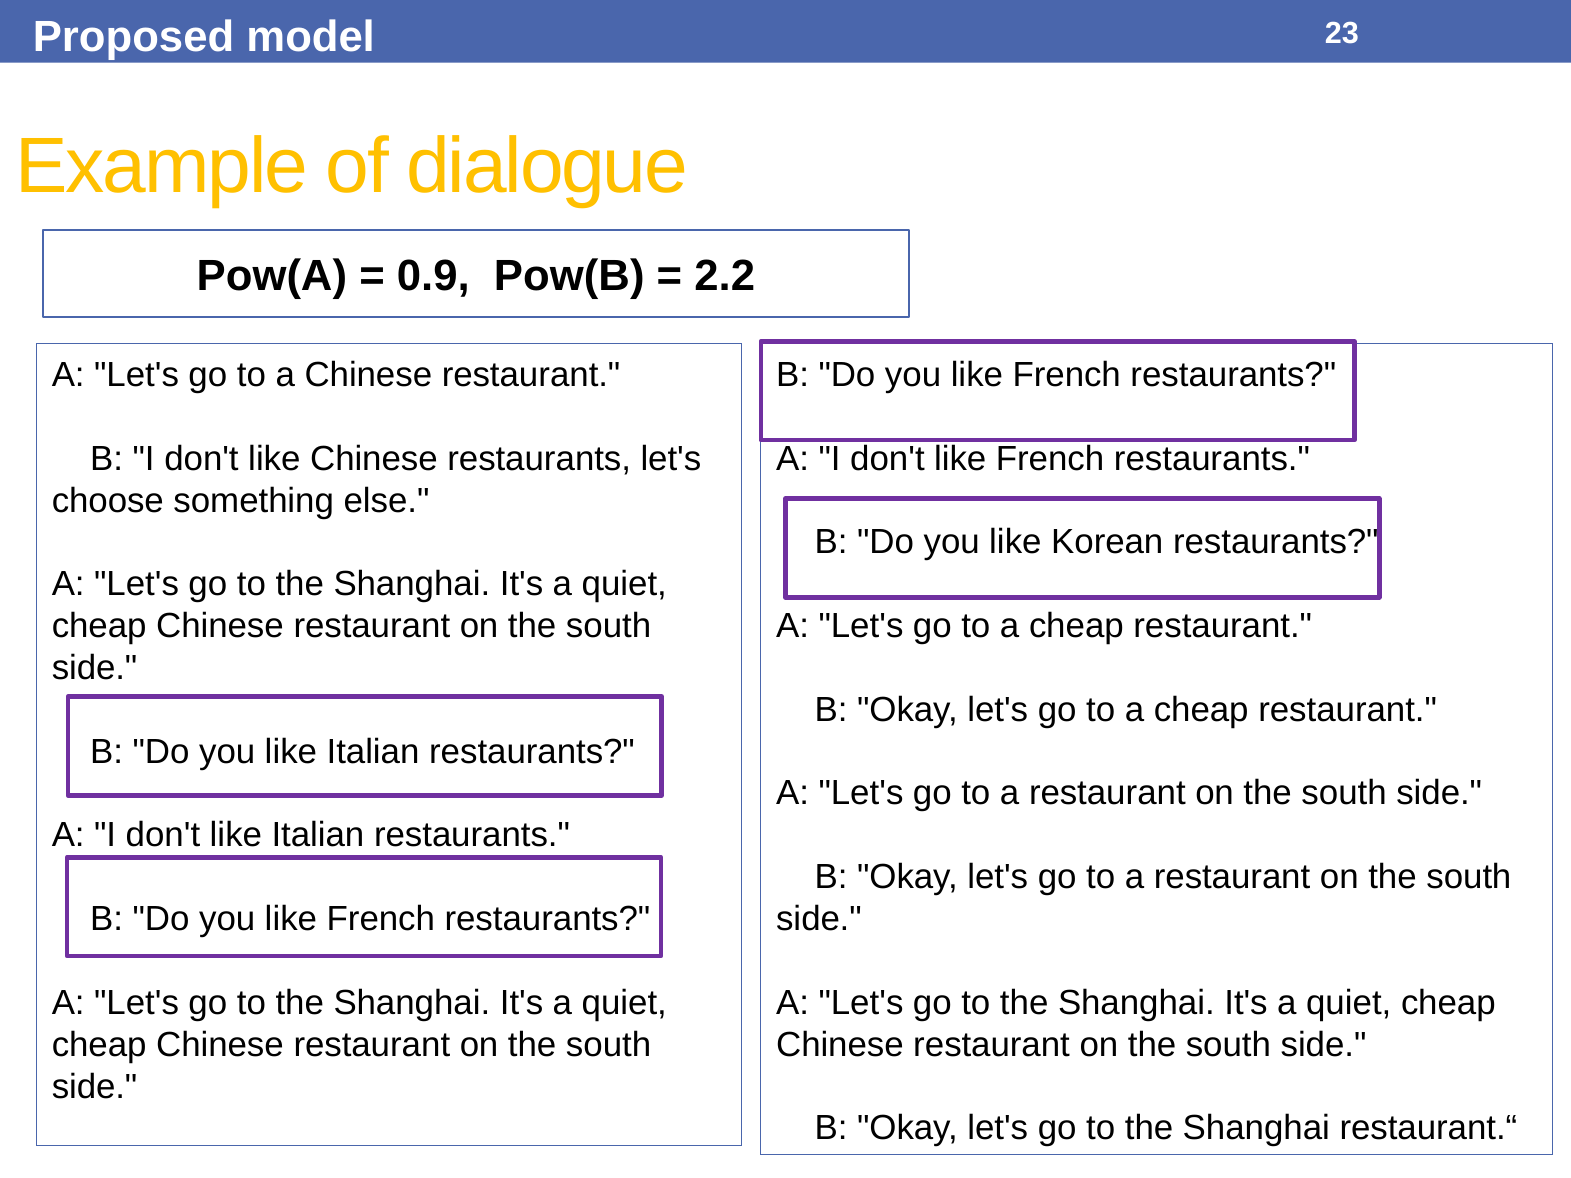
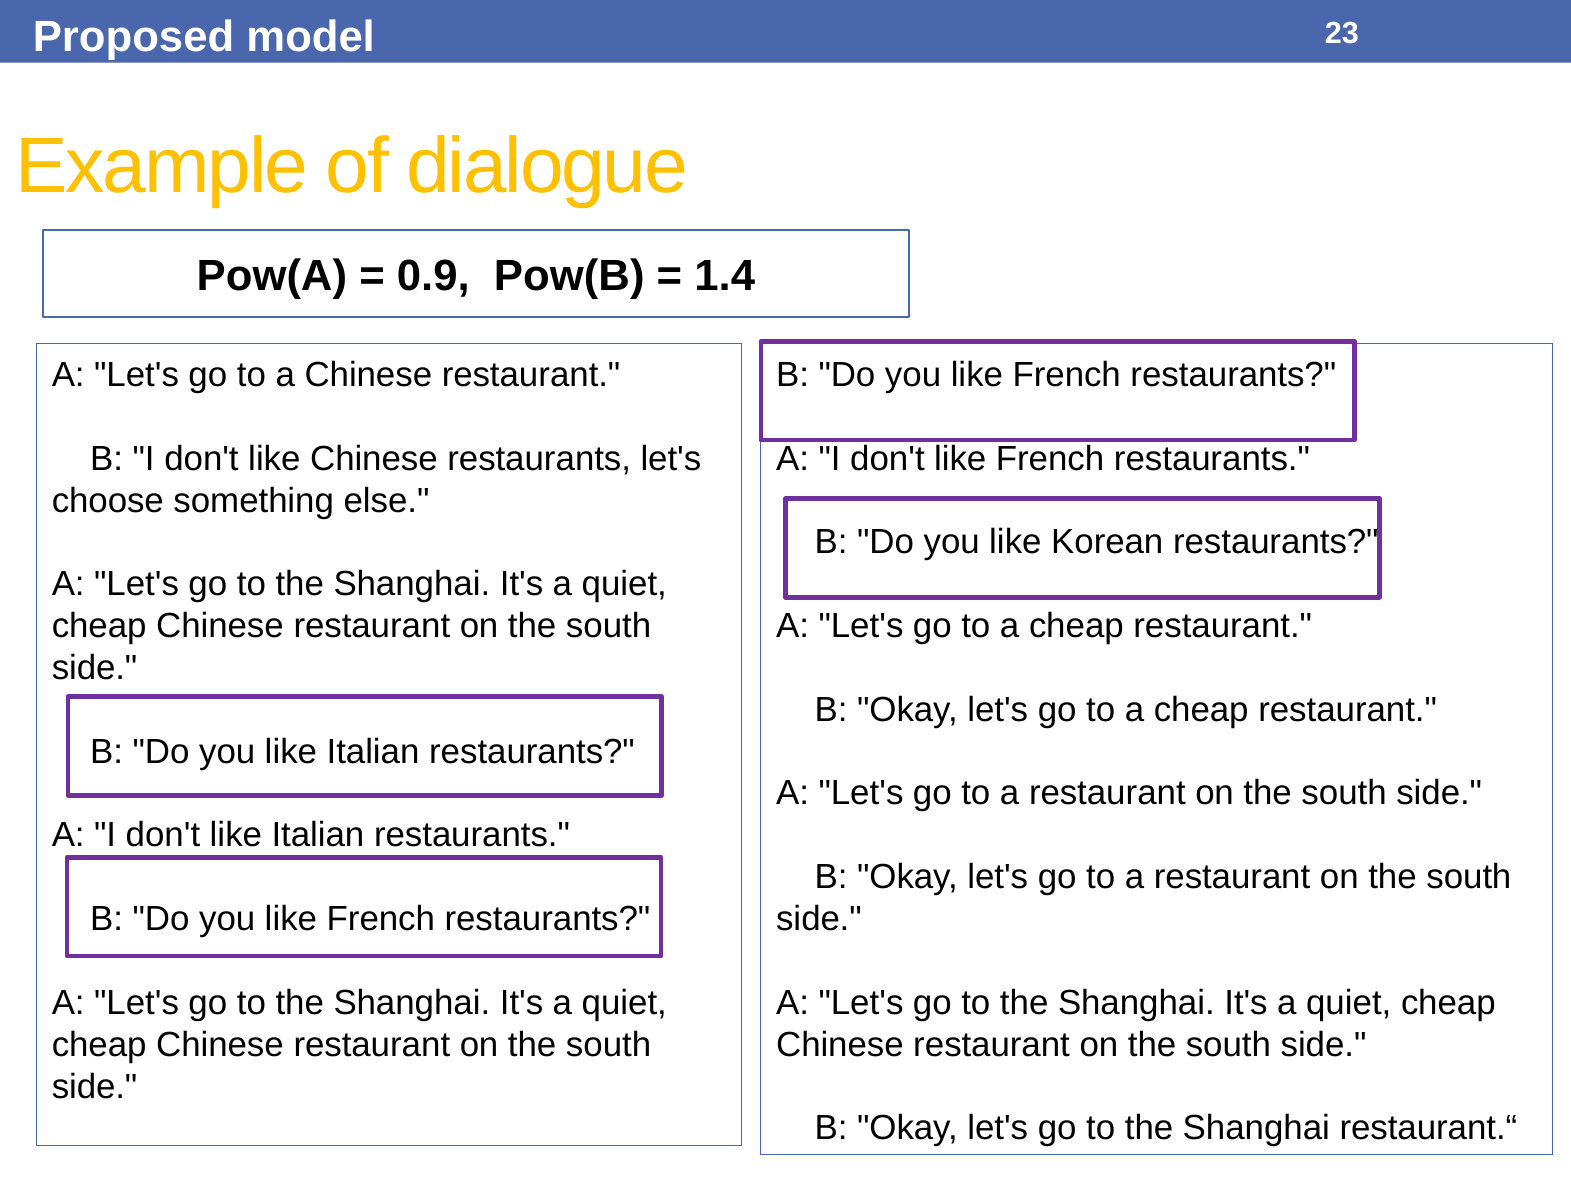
2.2: 2.2 -> 1.4
